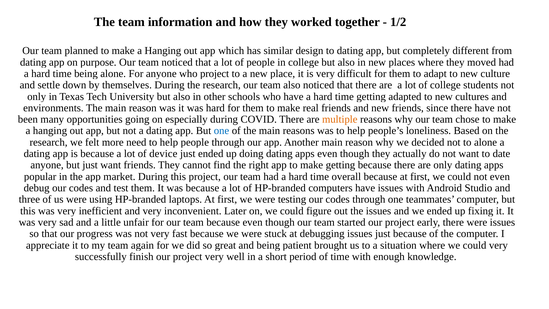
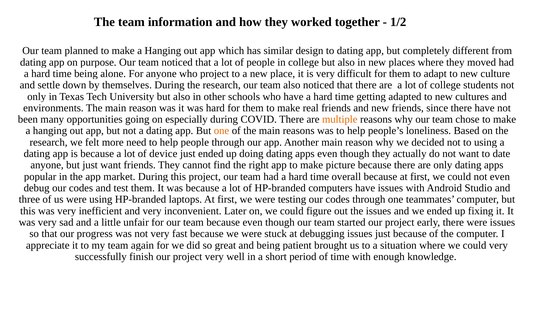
one at (222, 131) colour: blue -> orange
to alone: alone -> using
make getting: getting -> picture
